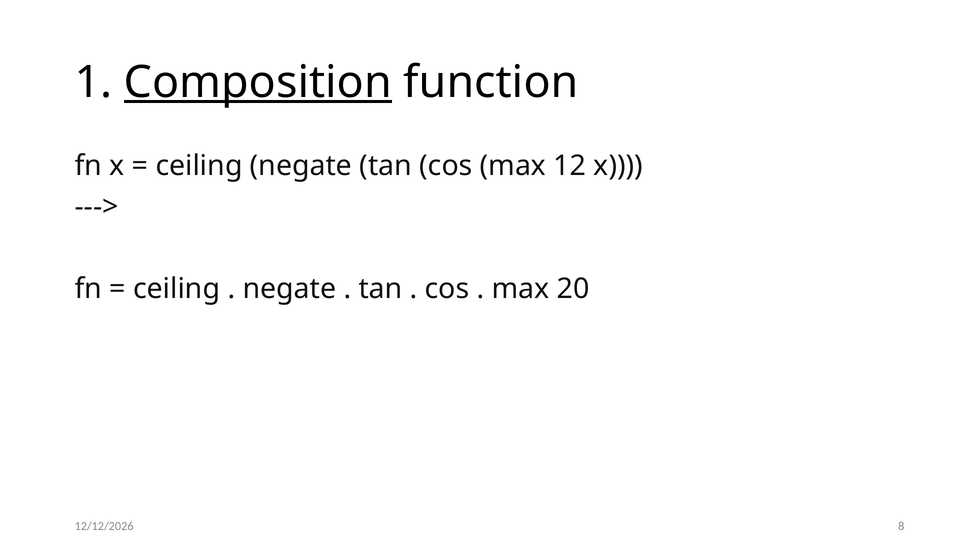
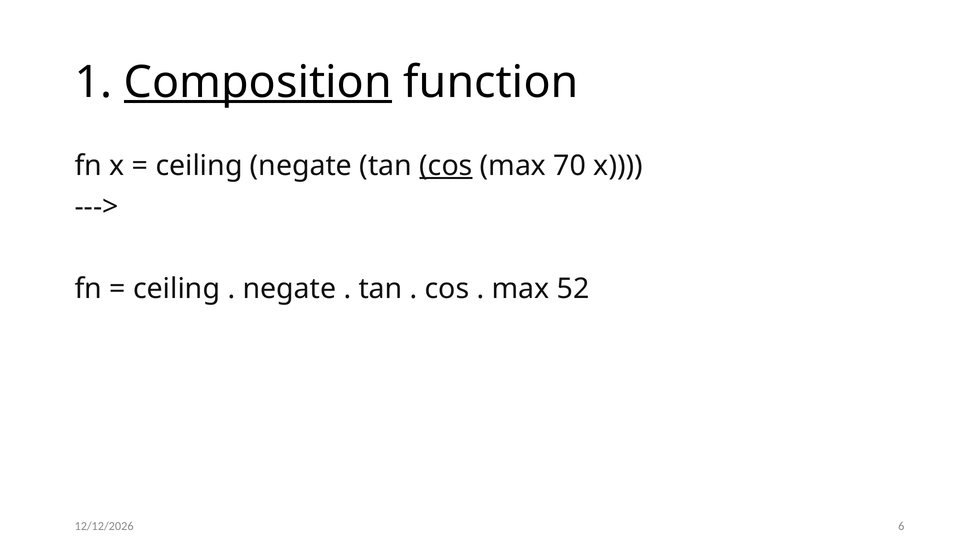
cos at (446, 166) underline: none -> present
12: 12 -> 70
20: 20 -> 52
8: 8 -> 6
